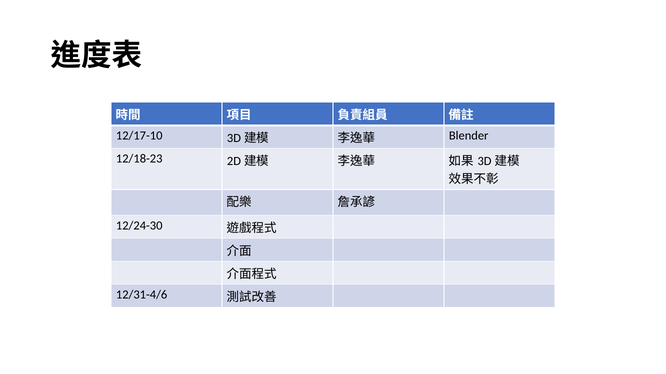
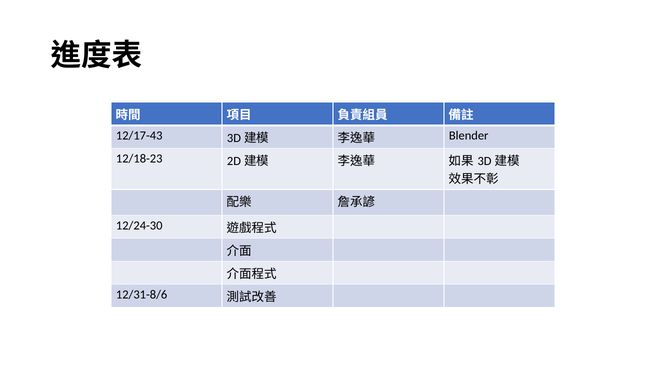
12/17-10: 12/17-10 -> 12/17-43
12/31-4/6: 12/31-4/6 -> 12/31-8/6
